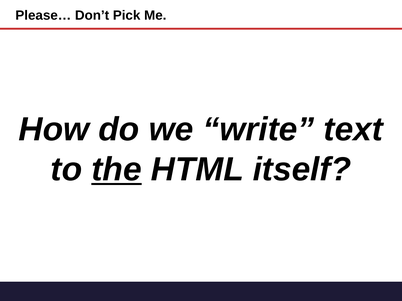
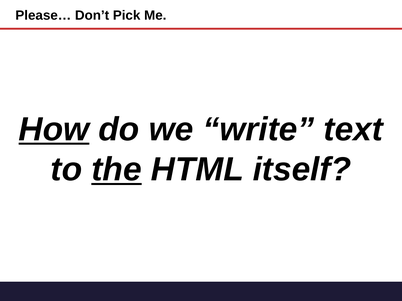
How underline: none -> present
